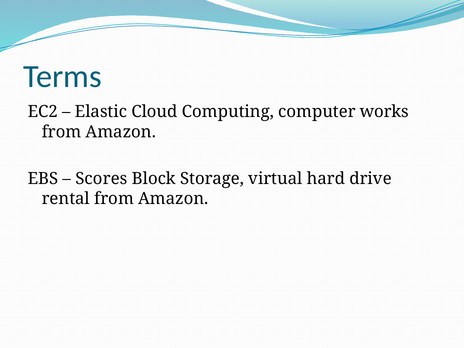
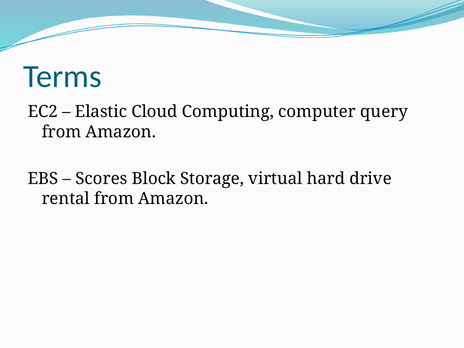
works: works -> query
